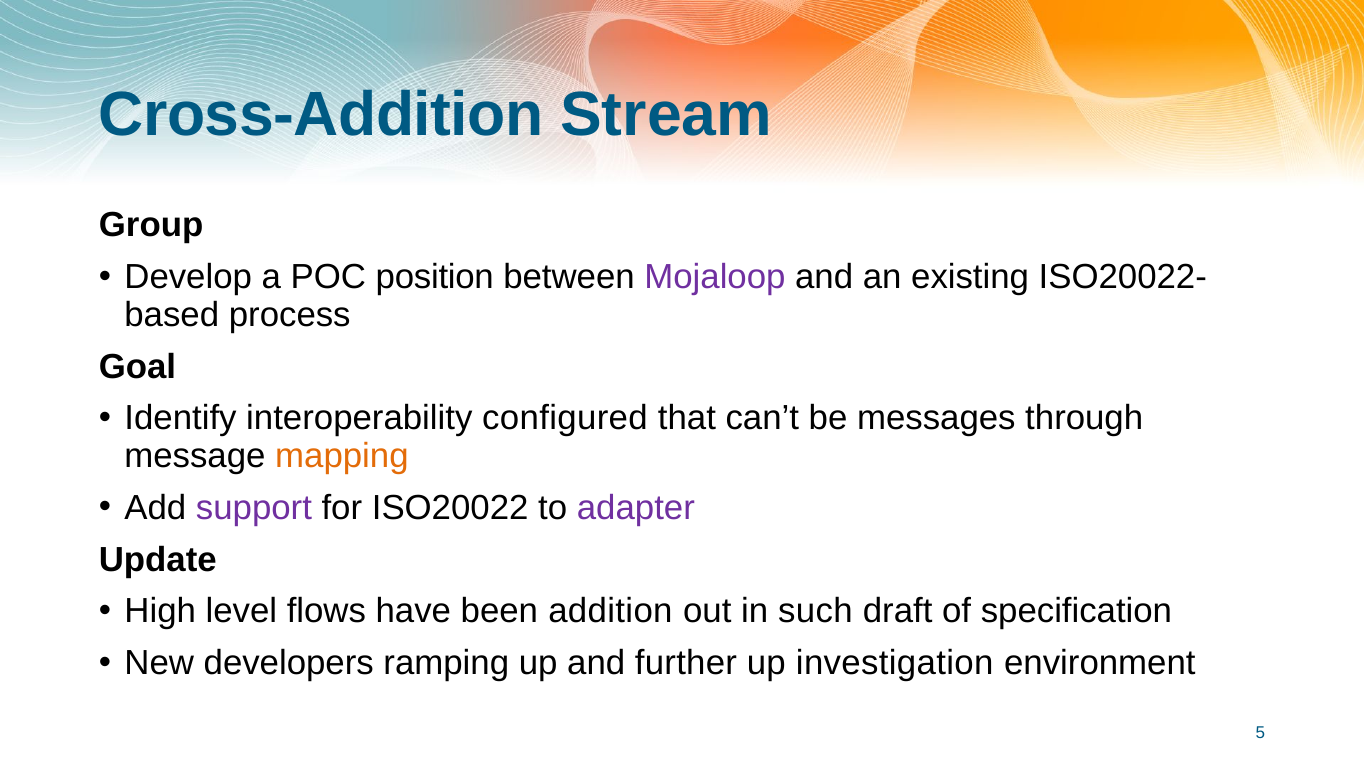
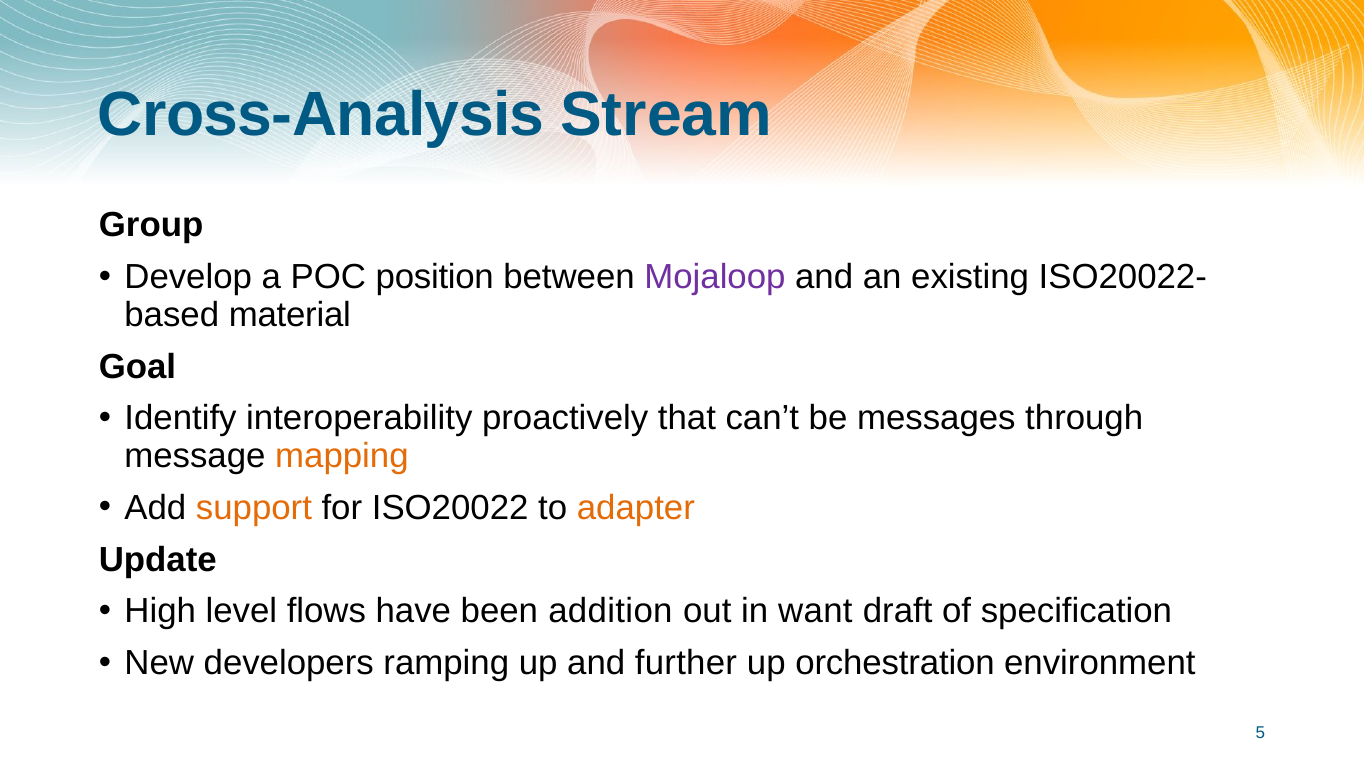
Cross-Addition: Cross-Addition -> Cross-Analysis
process: process -> material
configured: configured -> proactively
support colour: purple -> orange
adapter colour: purple -> orange
such: such -> want
investigation: investigation -> orchestration
